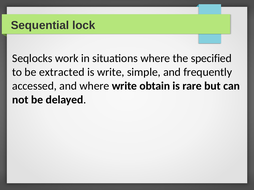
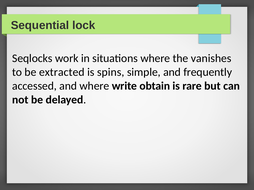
specified: specified -> vanishes
is write: write -> spins
